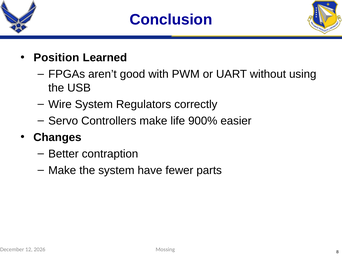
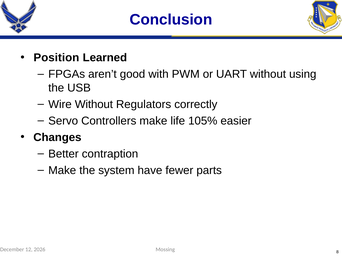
Wire System: System -> Without
900%: 900% -> 105%
